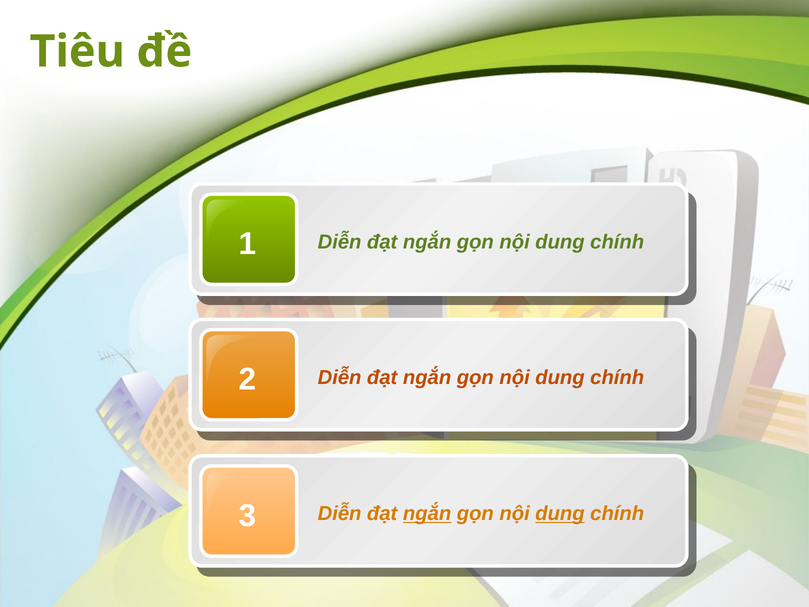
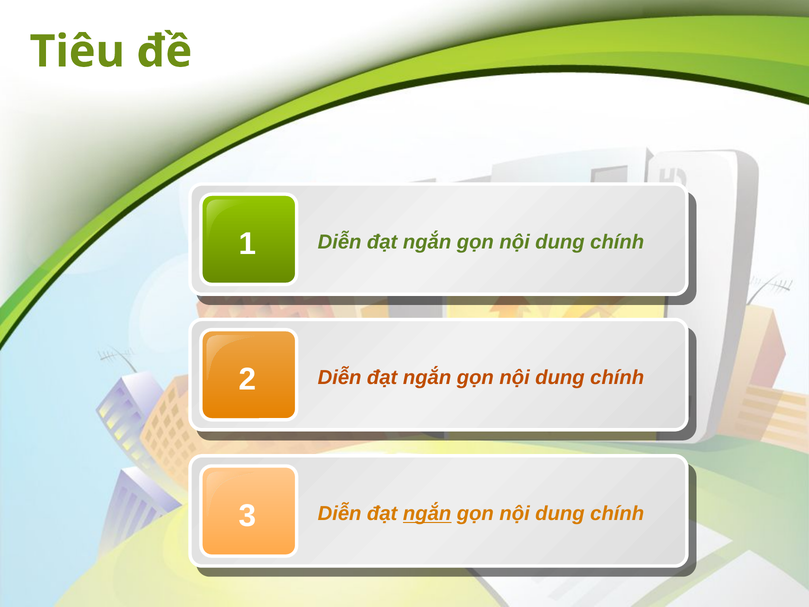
dung at (560, 514) underline: present -> none
